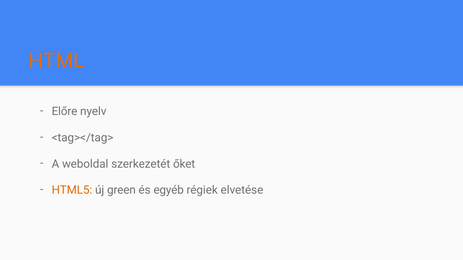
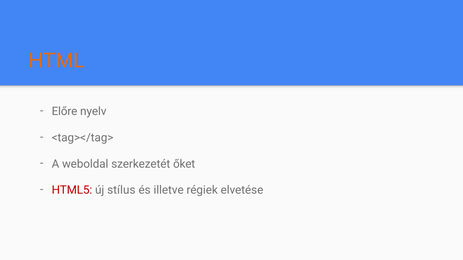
HTML5 colour: orange -> red
green: green -> stílus
egyéb: egyéb -> illetve
